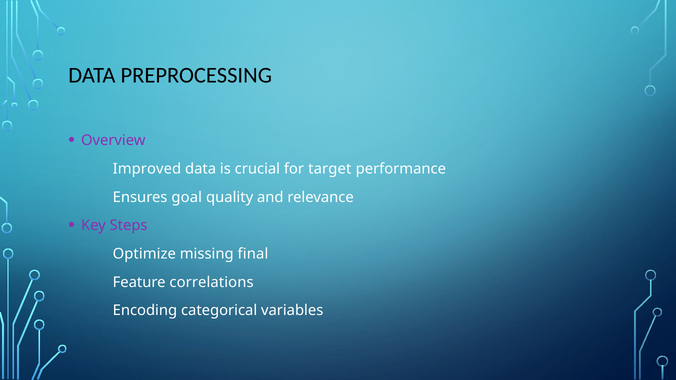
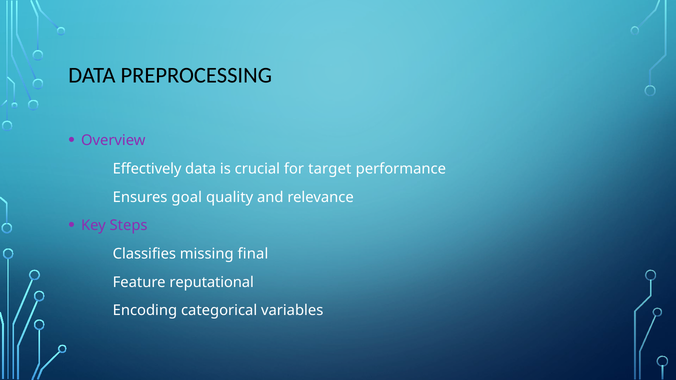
Improved: Improved -> Effectively
Optimize: Optimize -> Classifies
correlations: correlations -> reputational
